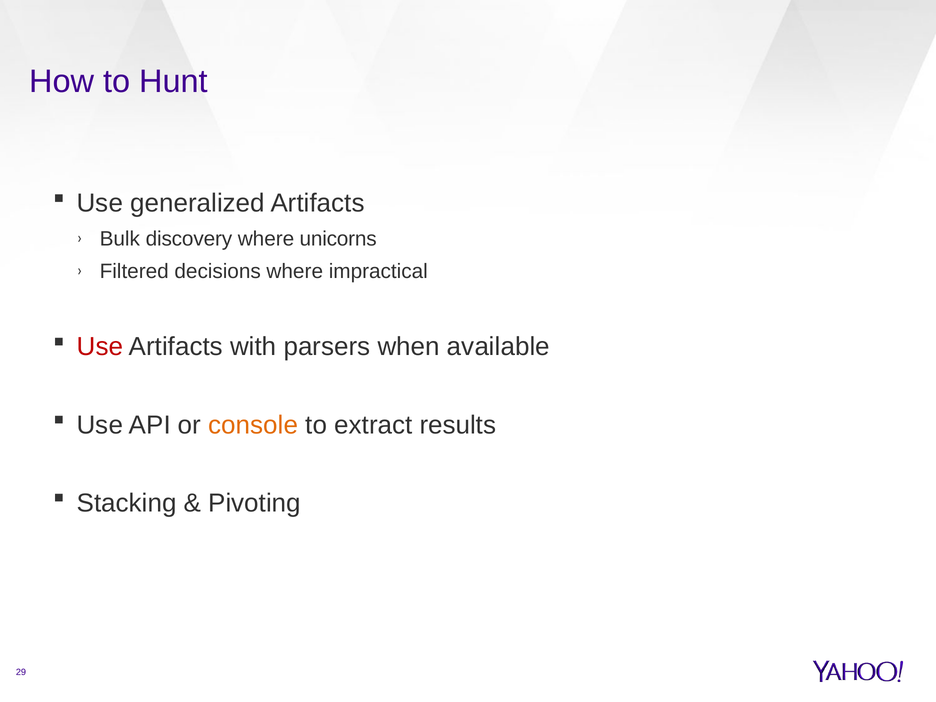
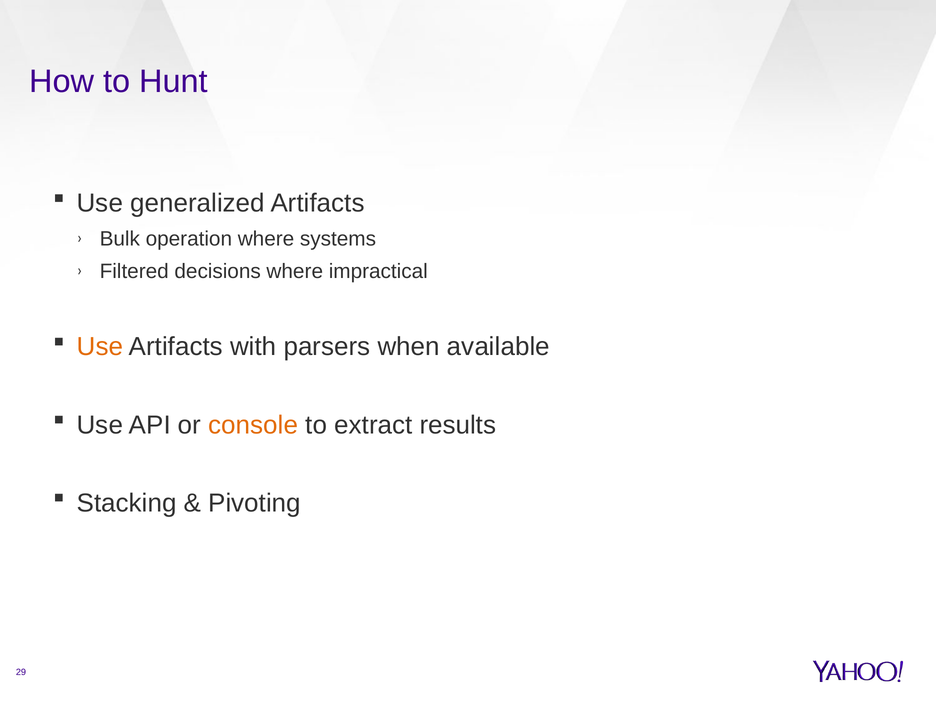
discovery: discovery -> operation
unicorns: unicorns -> systems
Use at (100, 347) colour: red -> orange
